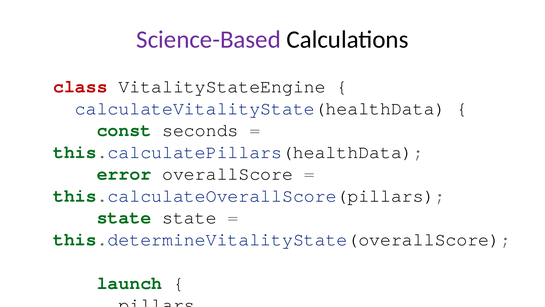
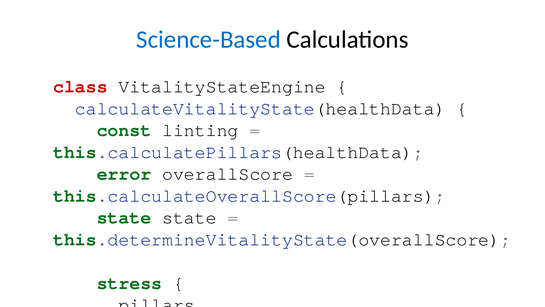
Science-Based colour: purple -> blue
seconds: seconds -> linting
launch: launch -> stress
